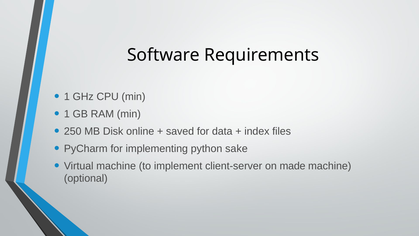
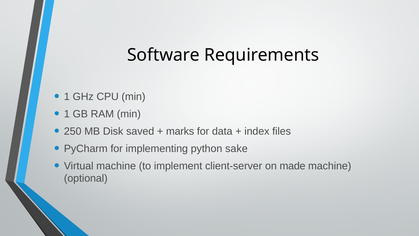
online: online -> saved
saved: saved -> marks
